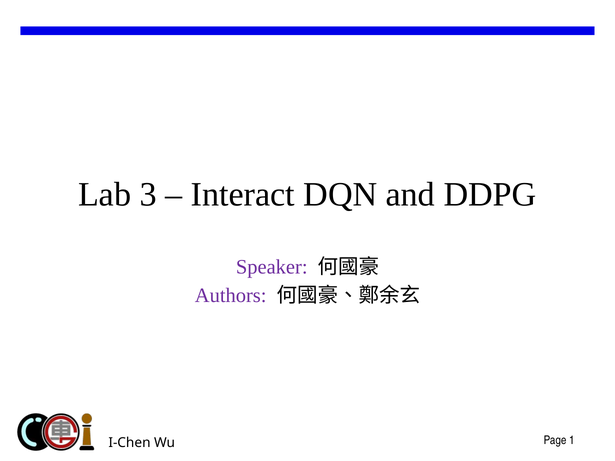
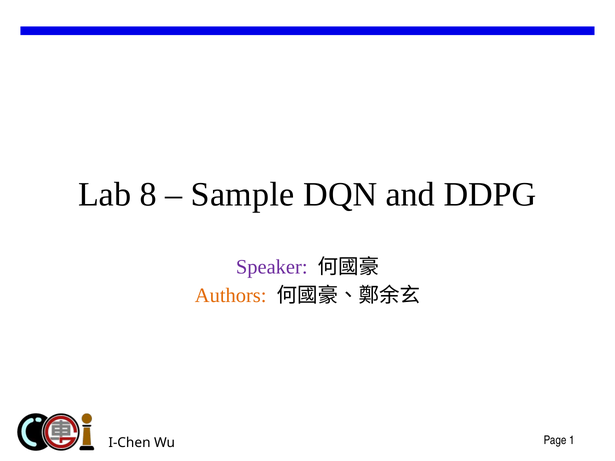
3: 3 -> 8
Interact: Interact -> Sample
Authors colour: purple -> orange
